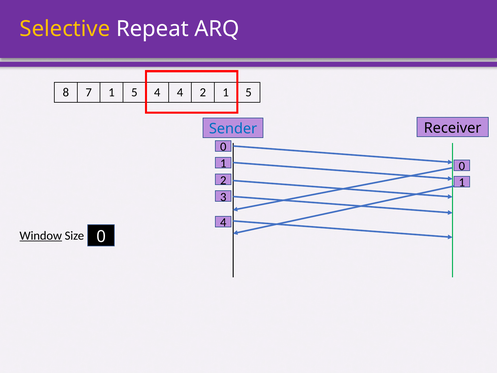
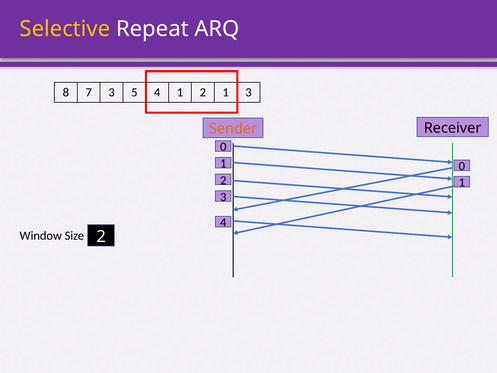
7 1: 1 -> 3
4 4: 4 -> 1
2 1 5: 5 -> 3
Sender colour: blue -> orange
Window underline: present -> none
Size 0: 0 -> 2
